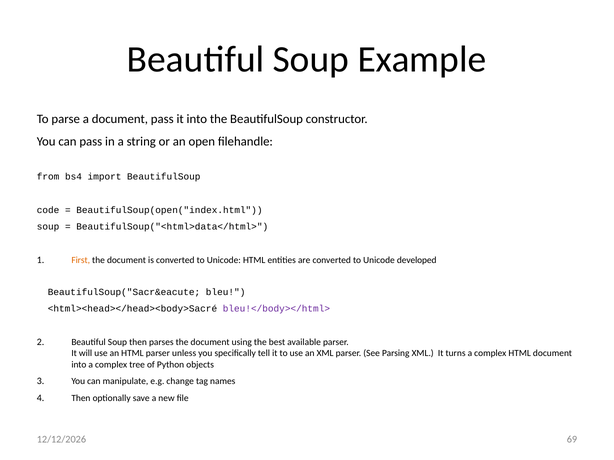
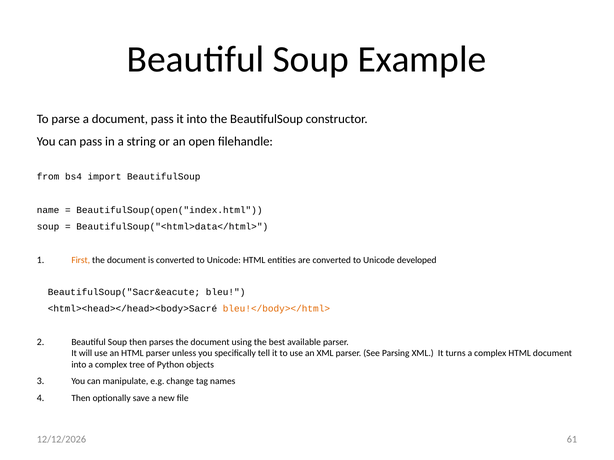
code: code -> name
bleu!</body></html> colour: purple -> orange
69: 69 -> 61
